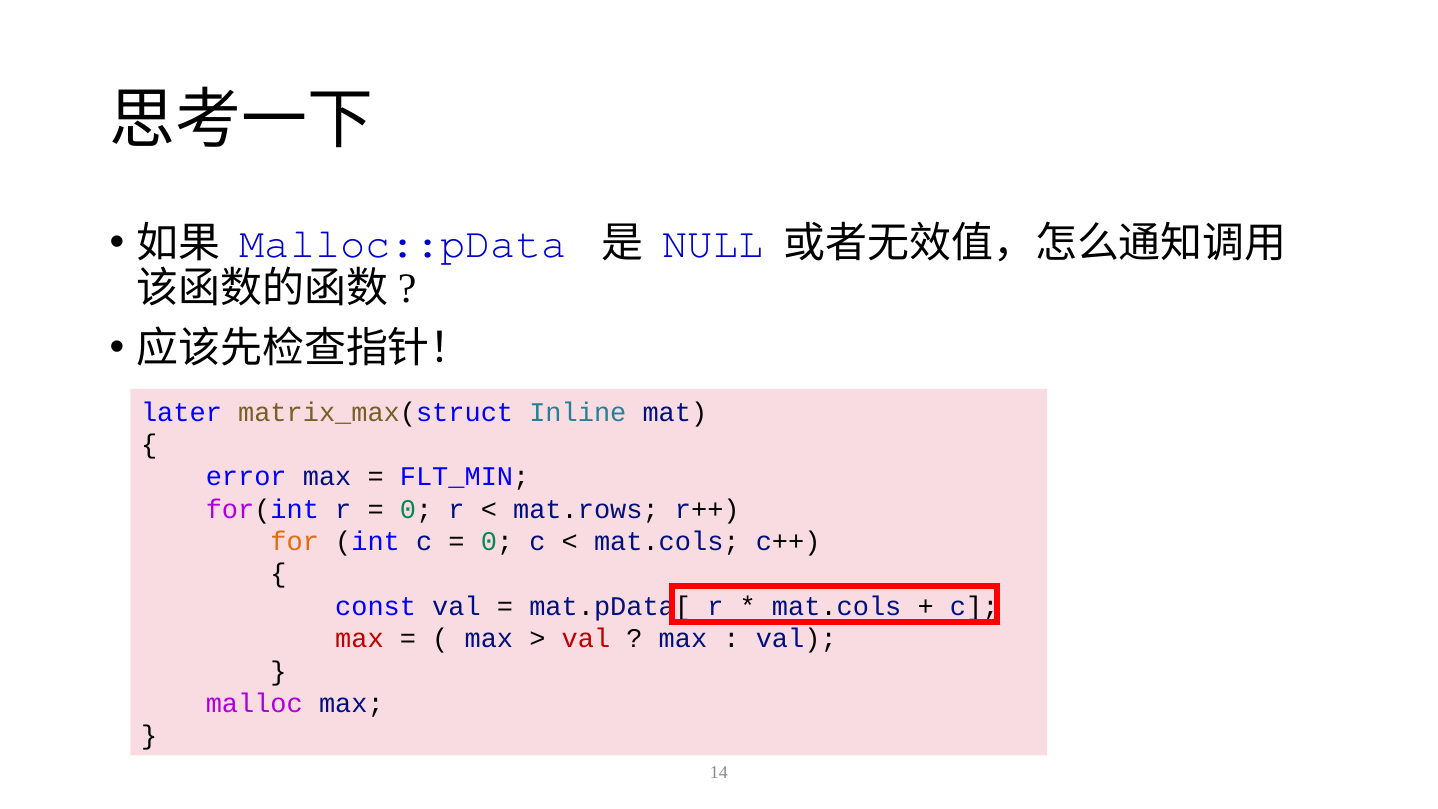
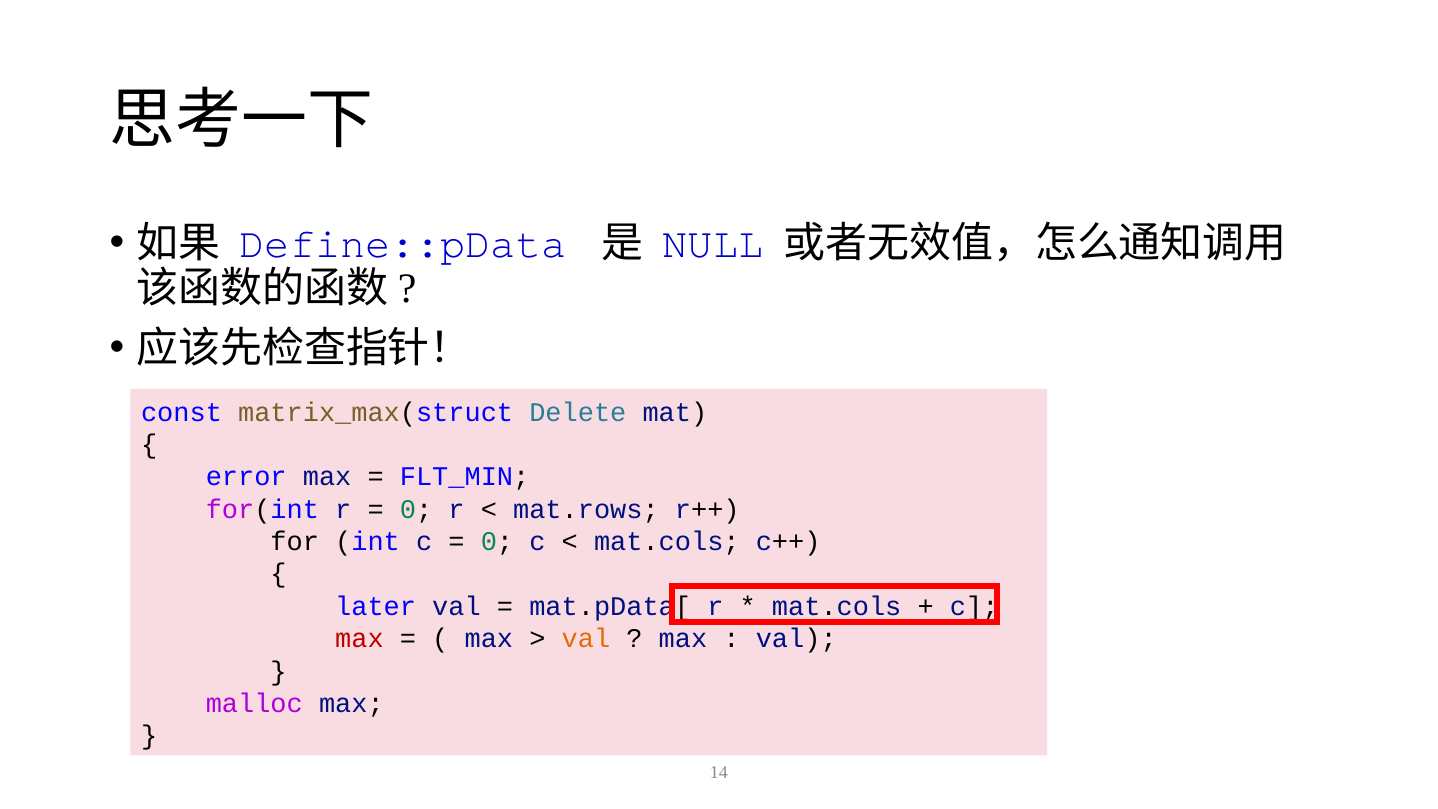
Malloc::pData: Malloc::pData -> Define::pData
later: later -> const
Inline: Inline -> Delete
for colour: orange -> black
const: const -> later
val at (586, 639) colour: red -> orange
